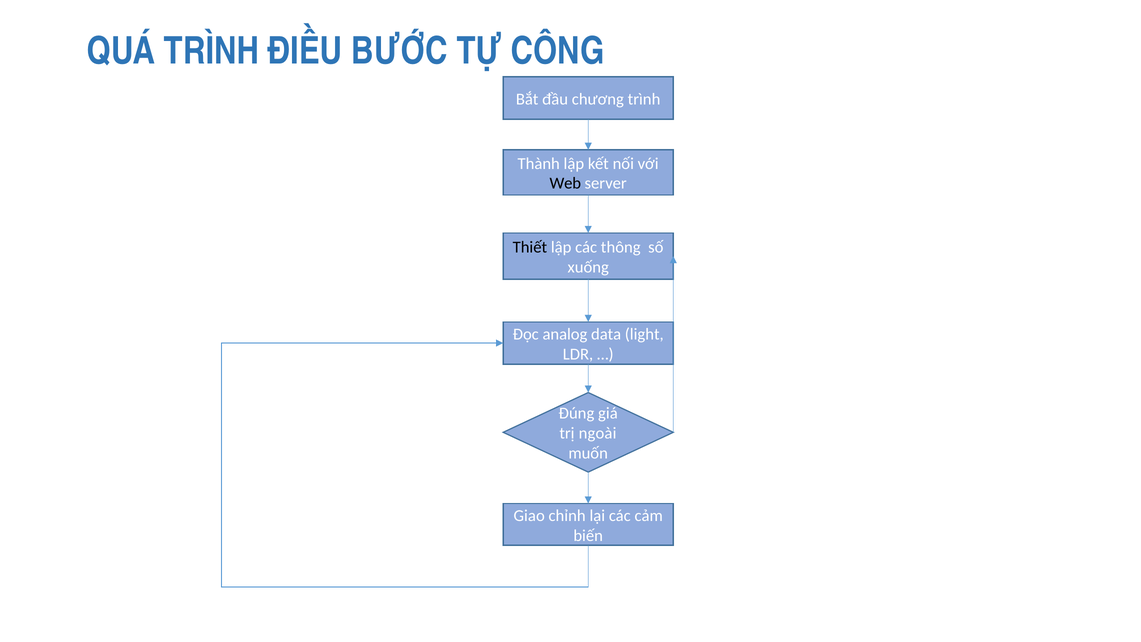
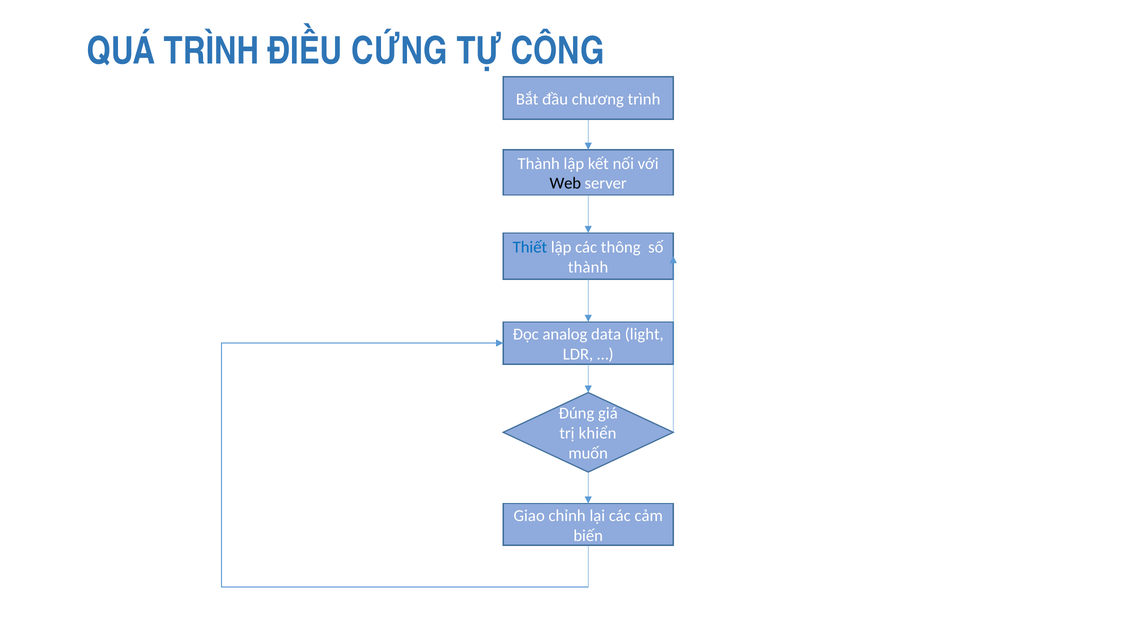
BƯỚC: BƯỚC -> CỨNG
Thiết colour: black -> blue
xuống at (588, 267): xuống -> thành
ngoài: ngoài -> khiển
